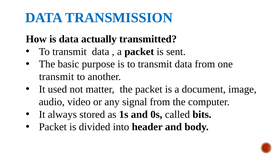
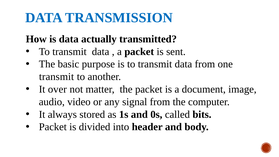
used: used -> over
